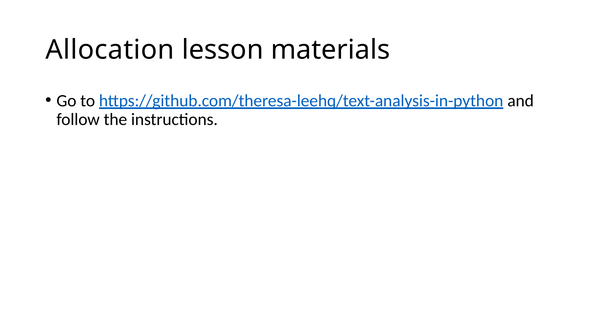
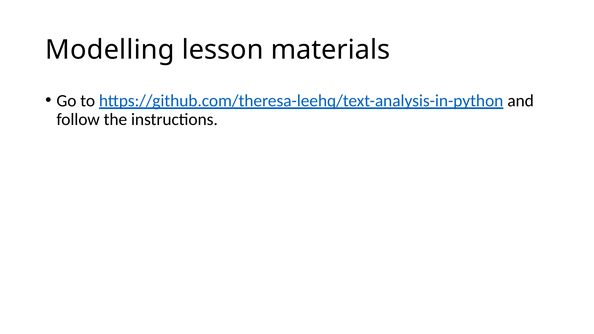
Allocation: Allocation -> Modelling
